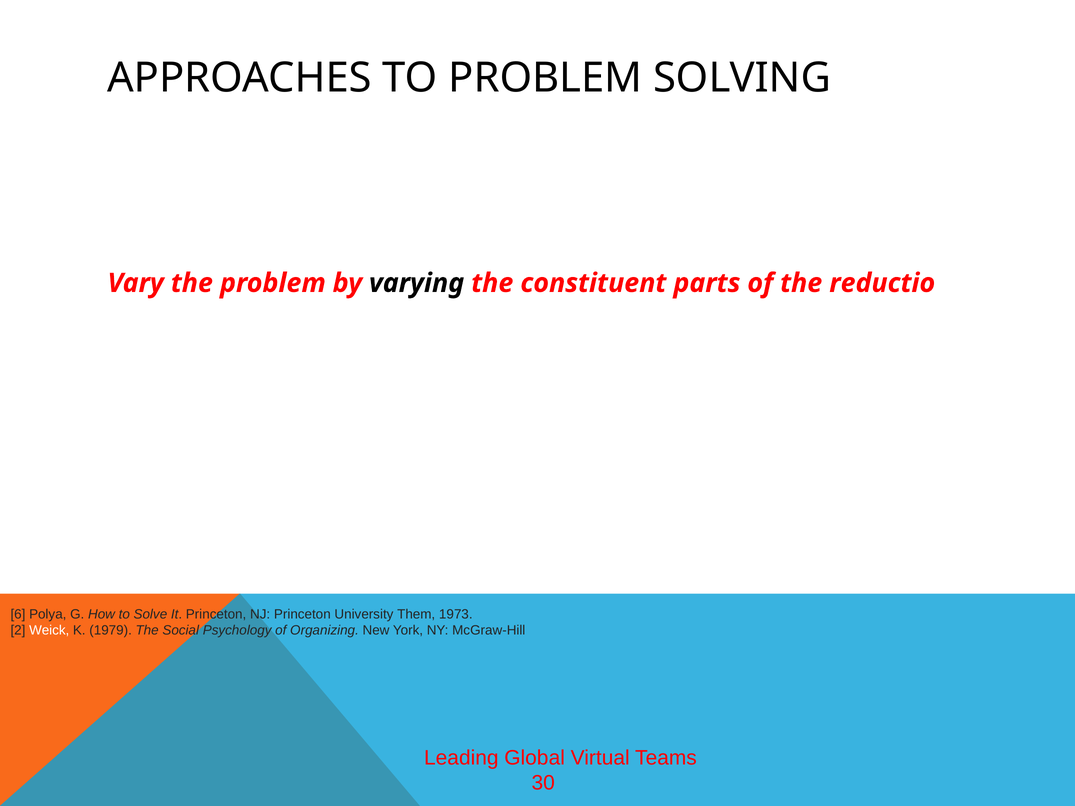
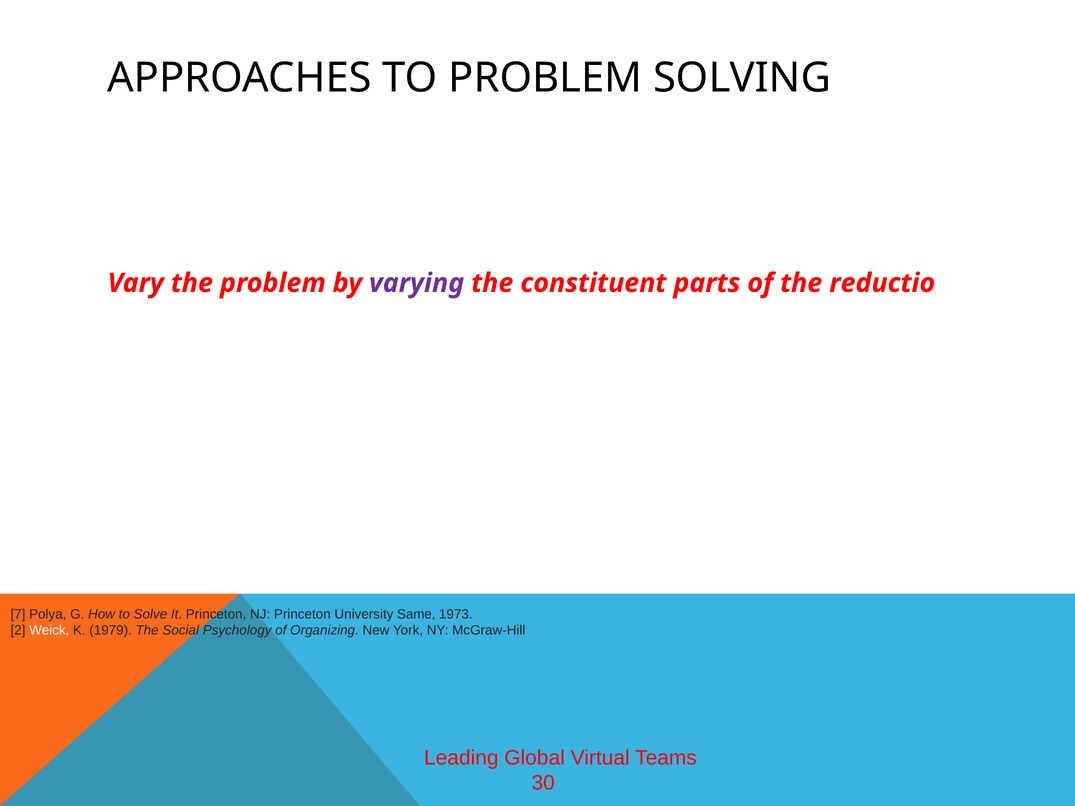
varying colour: black -> purple
6: 6 -> 7
Them: Them -> Same
